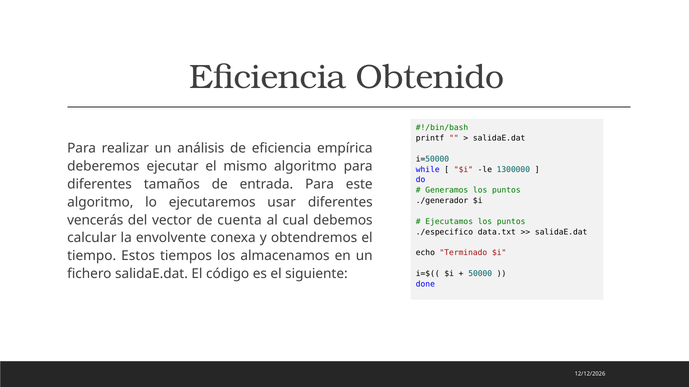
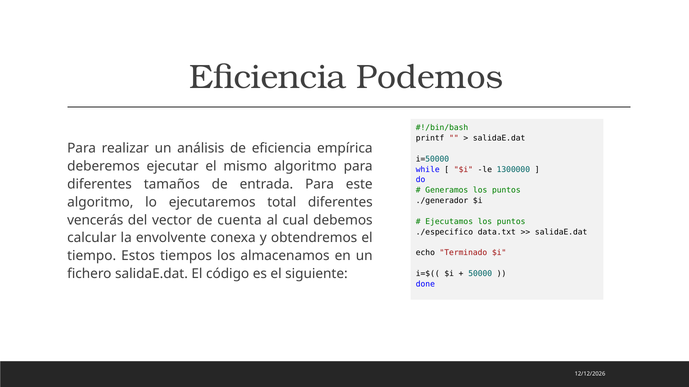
Obtenido: Obtenido -> Podemos
usar: usar -> total
